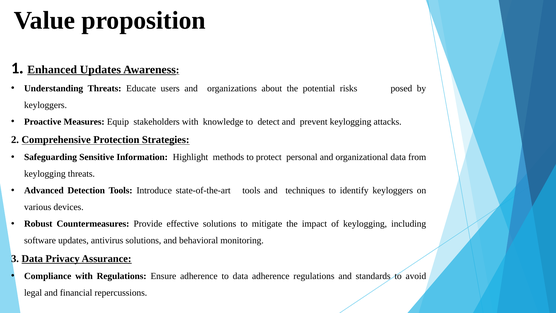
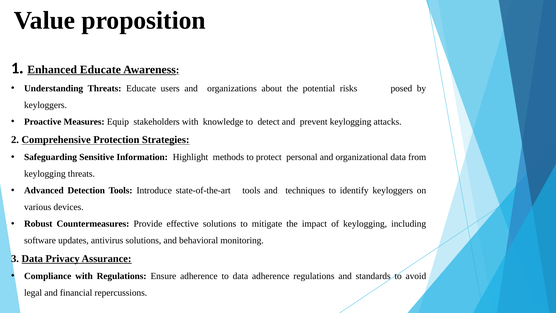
Enhanced Updates: Updates -> Educate
